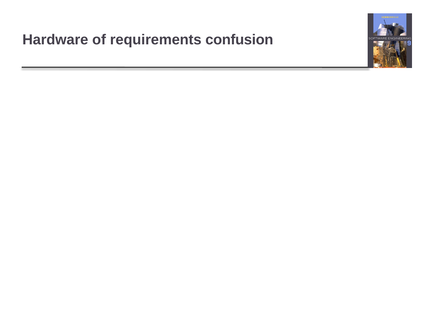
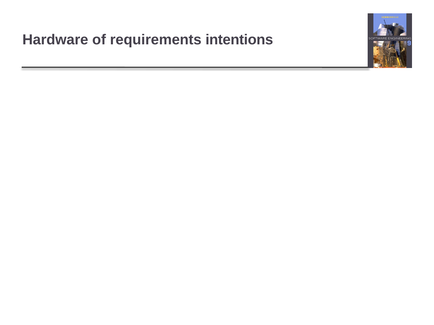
confusion: confusion -> intentions
